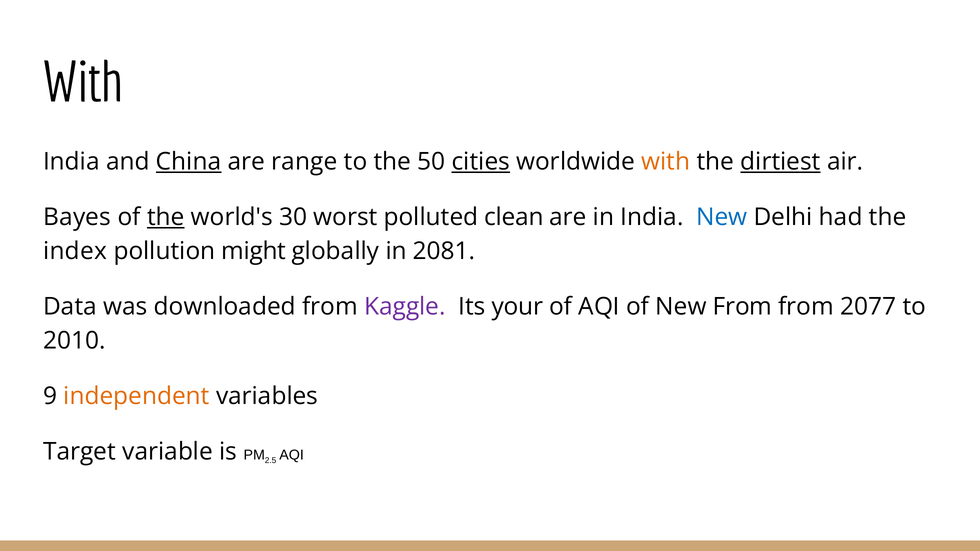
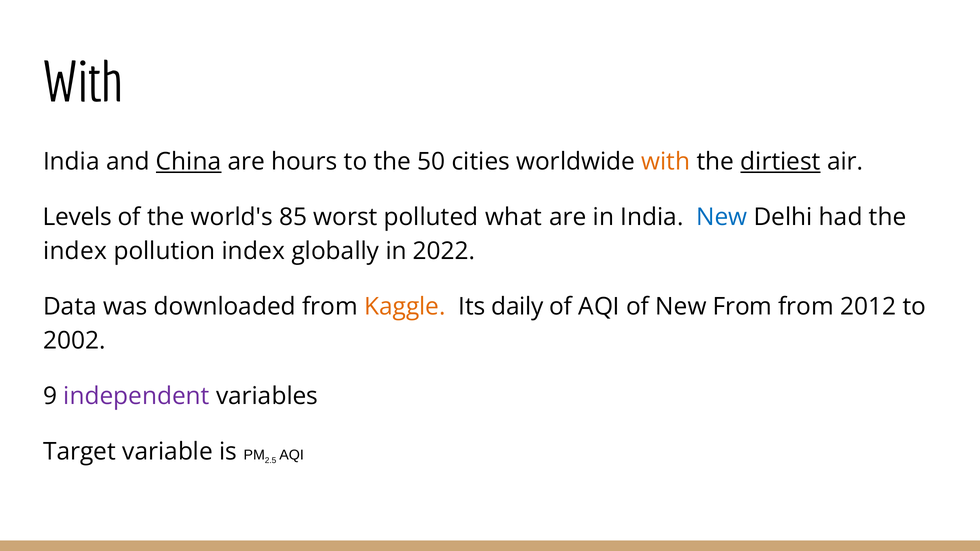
range: range -> hours
cities underline: present -> none
Bayes: Bayes -> Levels
the at (166, 217) underline: present -> none
30: 30 -> 85
clean: clean -> what
pollution might: might -> index
2081: 2081 -> 2022
Kaggle colour: purple -> orange
your: your -> daily
2077: 2077 -> 2012
2010: 2010 -> 2002
independent colour: orange -> purple
